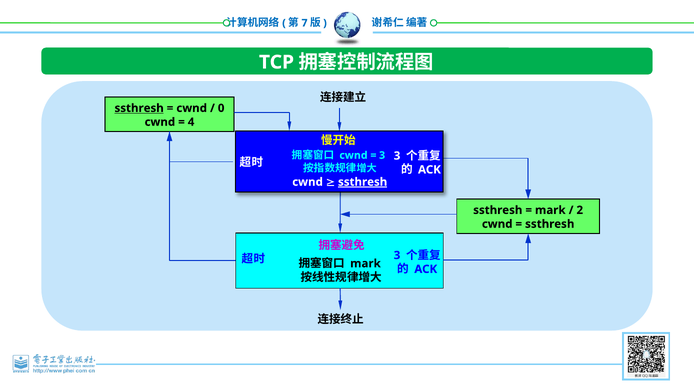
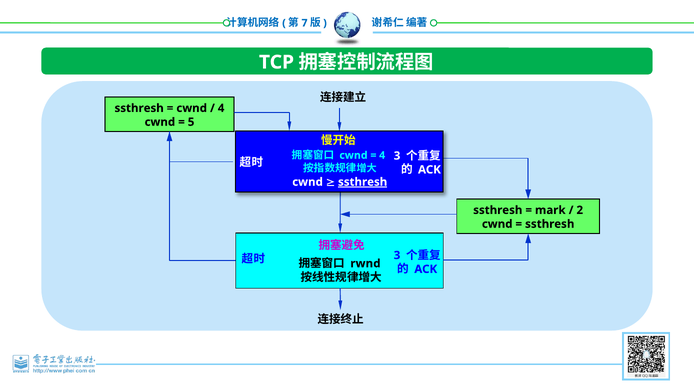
ssthresh at (139, 108) underline: present -> none
0 at (221, 108): 0 -> 4
4: 4 -> 5
3 at (382, 155): 3 -> 4
mark at (365, 264): mark -> rwnd
